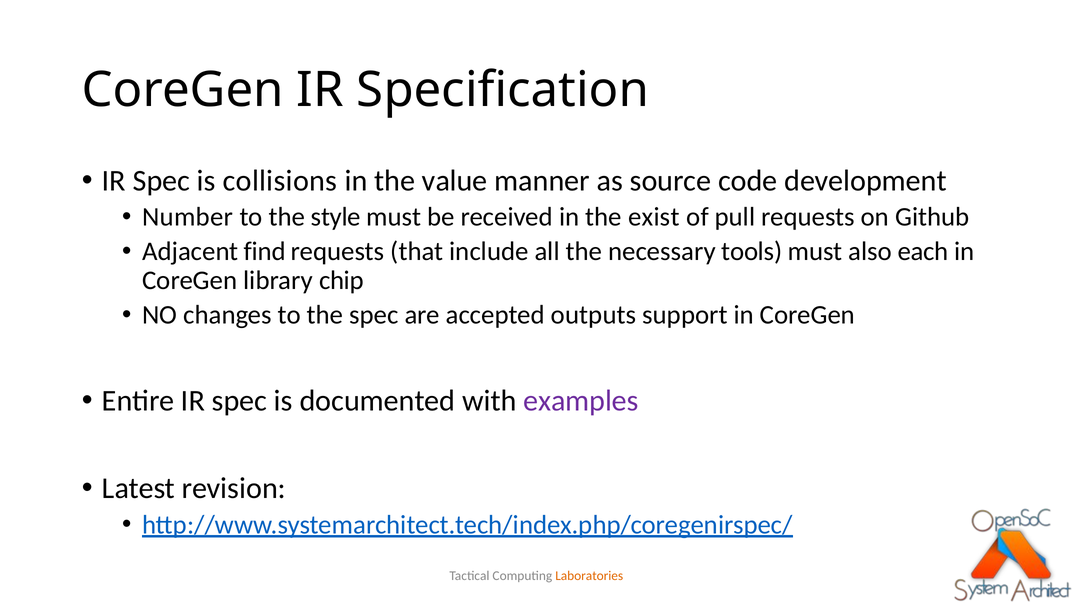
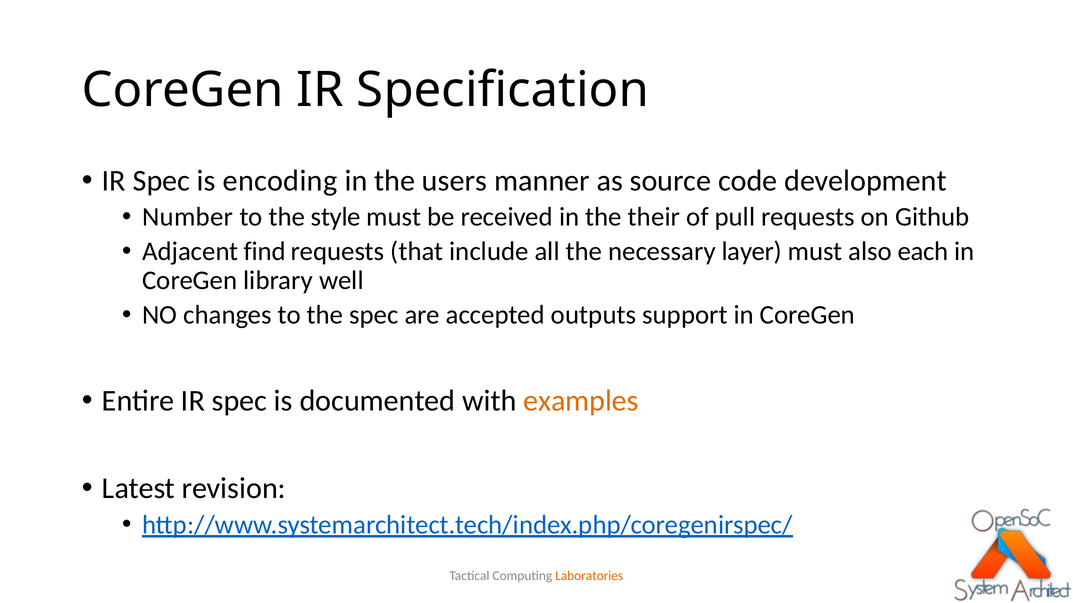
collisions: collisions -> encoding
value: value -> users
exist: exist -> their
tools: tools -> layer
chip: chip -> well
examples colour: purple -> orange
